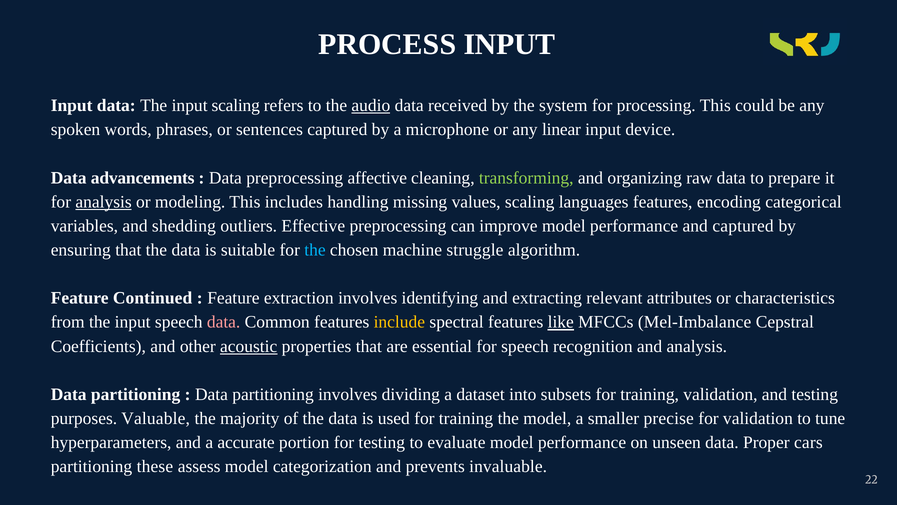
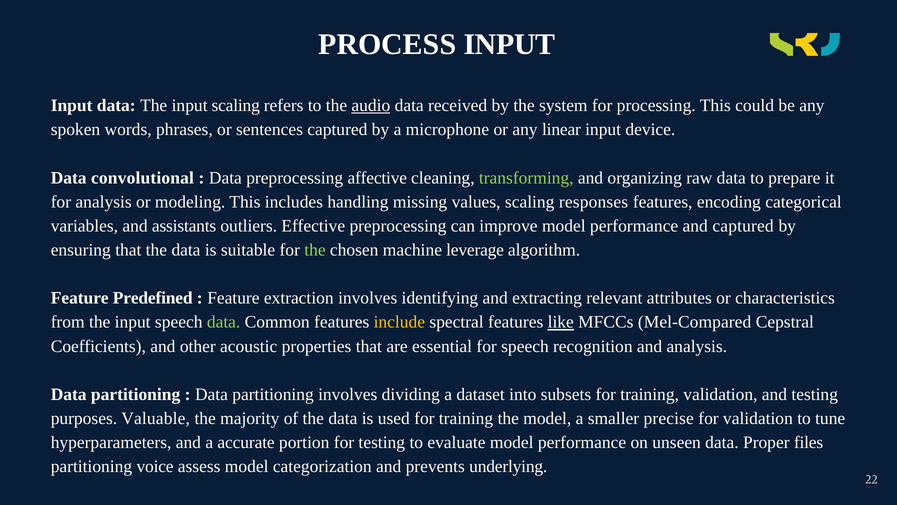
advancements: advancements -> convolutional
analysis at (104, 202) underline: present -> none
languages: languages -> responses
shedding: shedding -> assistants
the at (315, 250) colour: light blue -> light green
struggle: struggle -> leverage
Continued: Continued -> Predefined
data at (224, 322) colour: pink -> light green
Mel-Imbalance: Mel-Imbalance -> Mel-Compared
acoustic underline: present -> none
cars: cars -> files
these: these -> voice
invaluable: invaluable -> underlying
